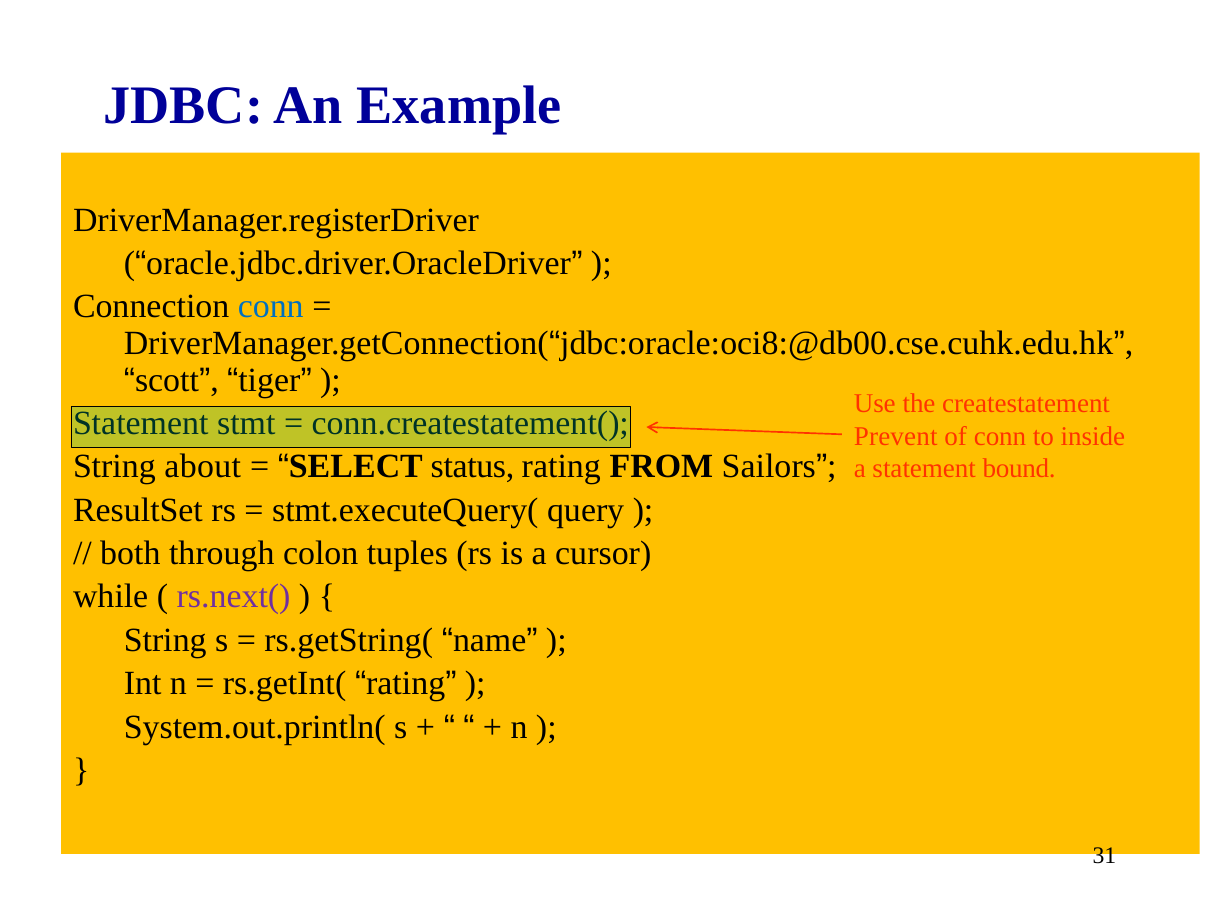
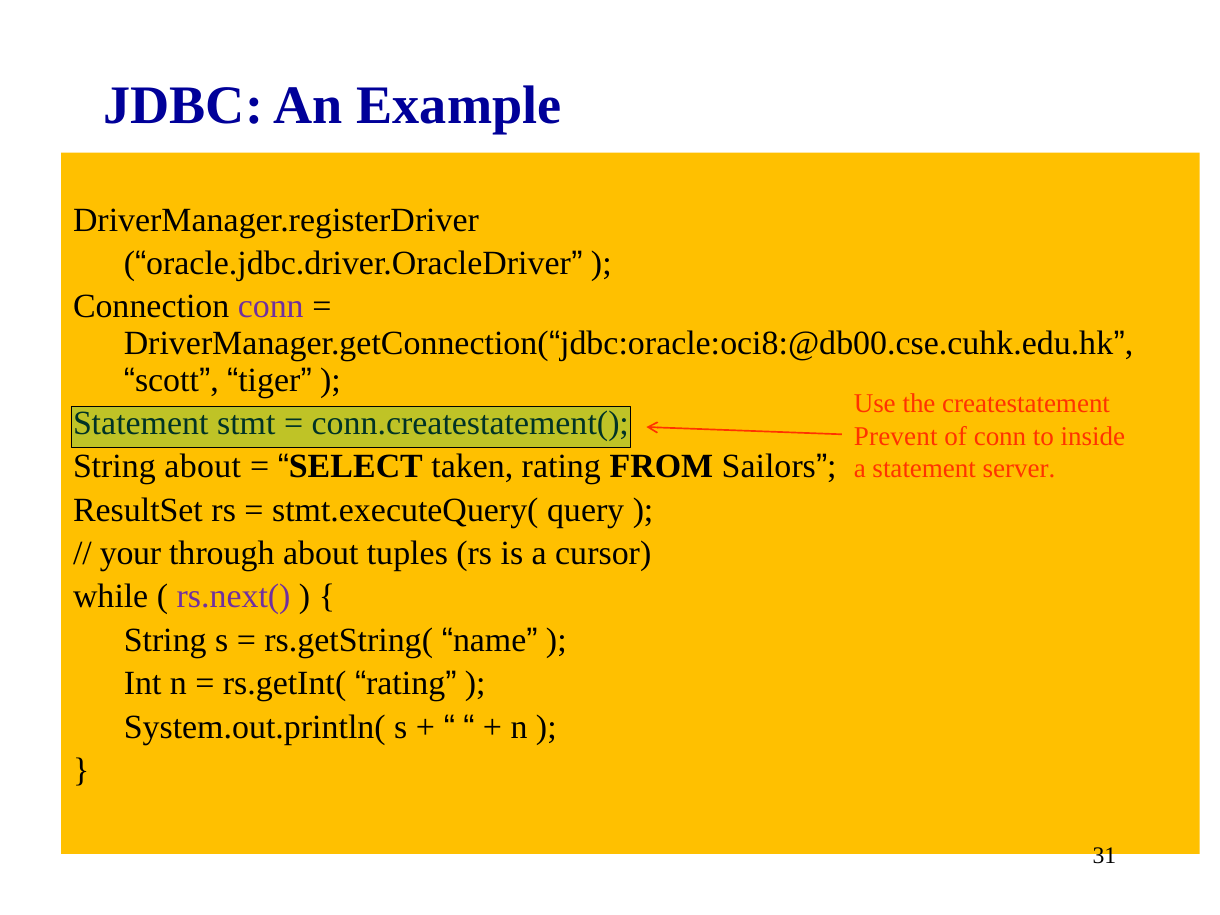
conn at (271, 307) colour: blue -> purple
status: status -> taken
bound: bound -> server
both: both -> your
through colon: colon -> about
